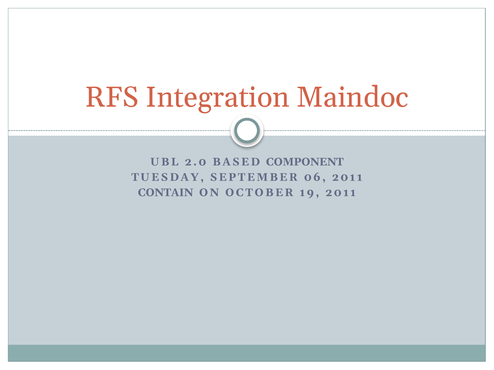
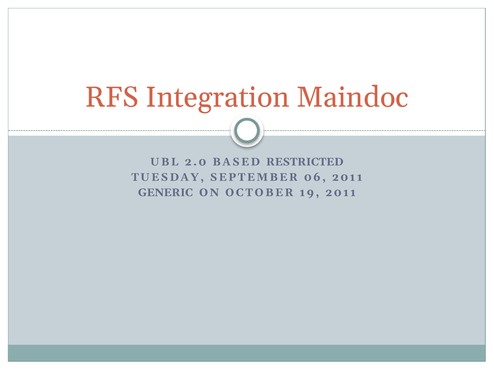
COMPONENT: COMPONENT -> RESTRICTED
CONTAIN: CONTAIN -> GENERIC
